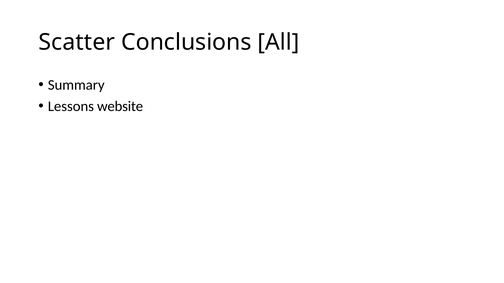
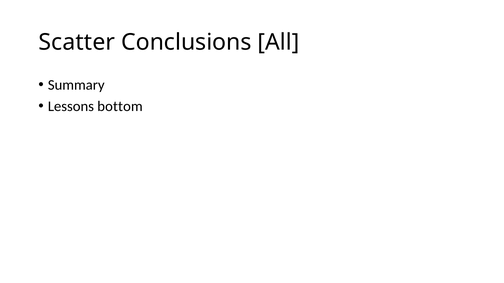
website: website -> bottom
